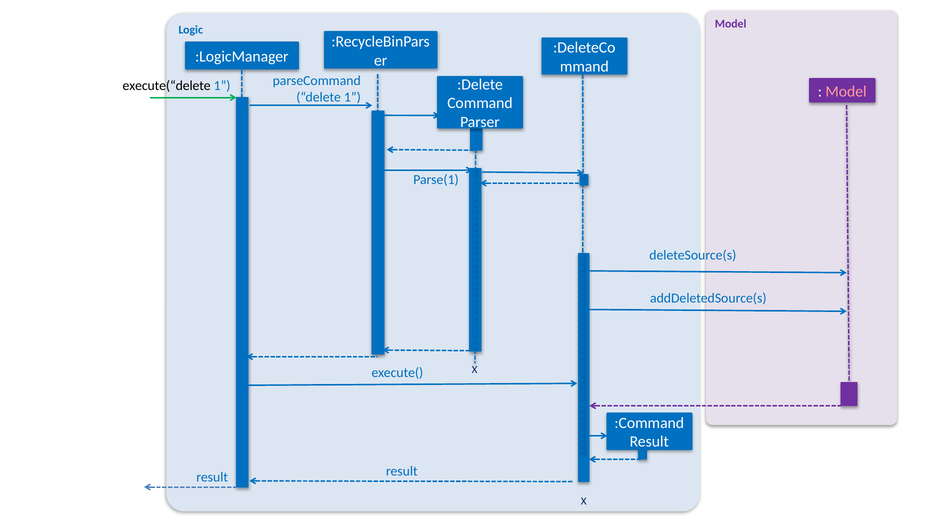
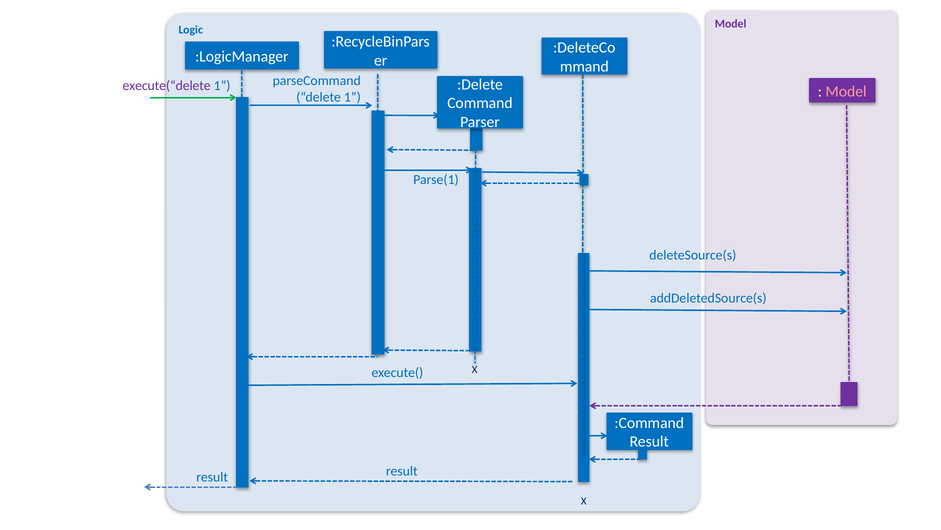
execute(“delete colour: black -> purple
